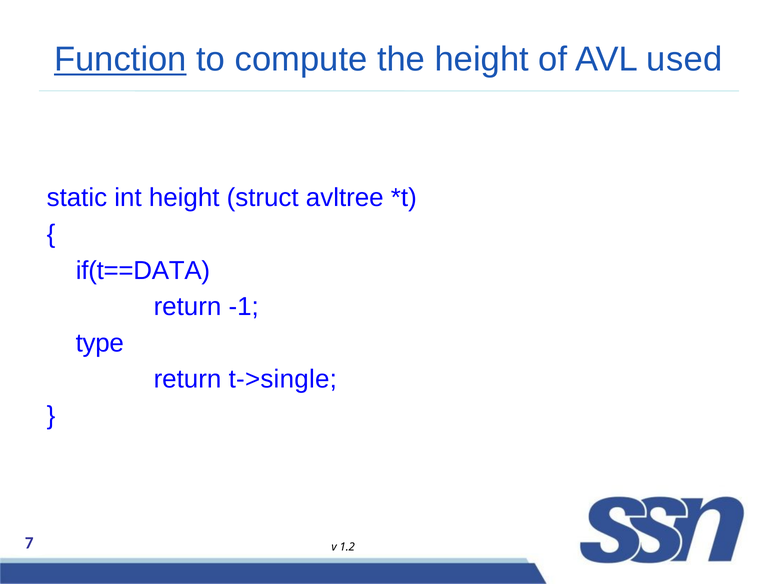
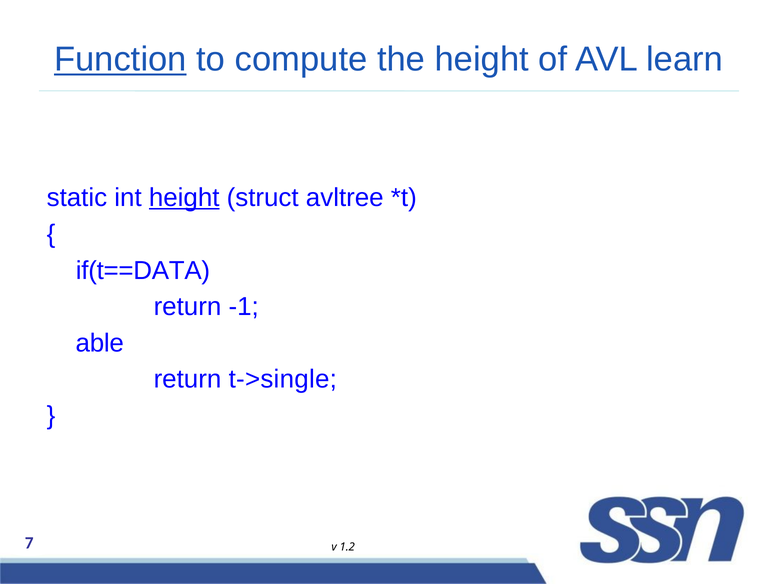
used: used -> learn
height at (184, 198) underline: none -> present
type: type -> able
